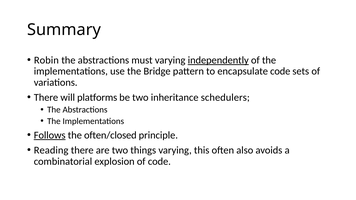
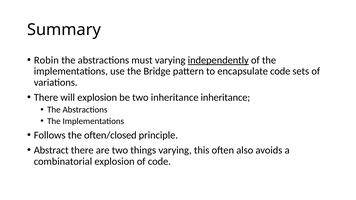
will platforms: platforms -> explosion
inheritance schedulers: schedulers -> inheritance
Follows underline: present -> none
Reading: Reading -> Abstract
